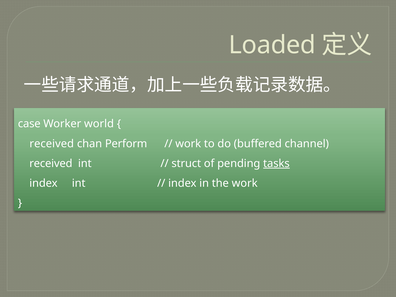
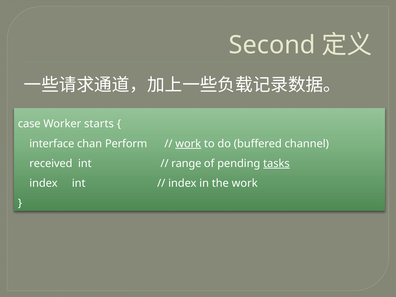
Loaded: Loaded -> Second
world: world -> starts
received at (52, 144): received -> interface
work at (188, 144) underline: none -> present
struct: struct -> range
